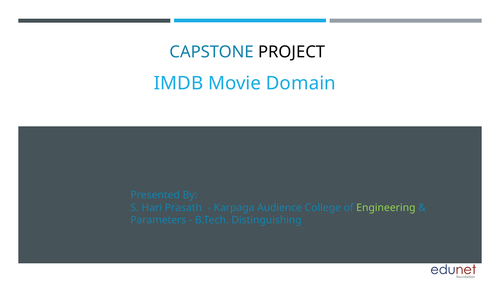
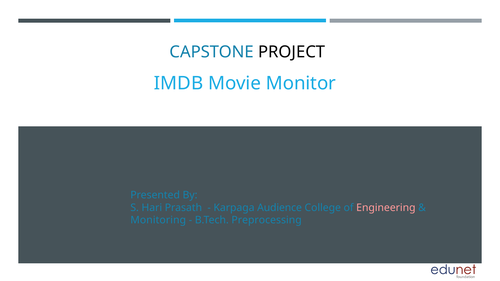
Domain: Domain -> Monitor
Engineering colour: light green -> pink
Parameters: Parameters -> Monitoring
Distinguishing: Distinguishing -> Preprocessing
